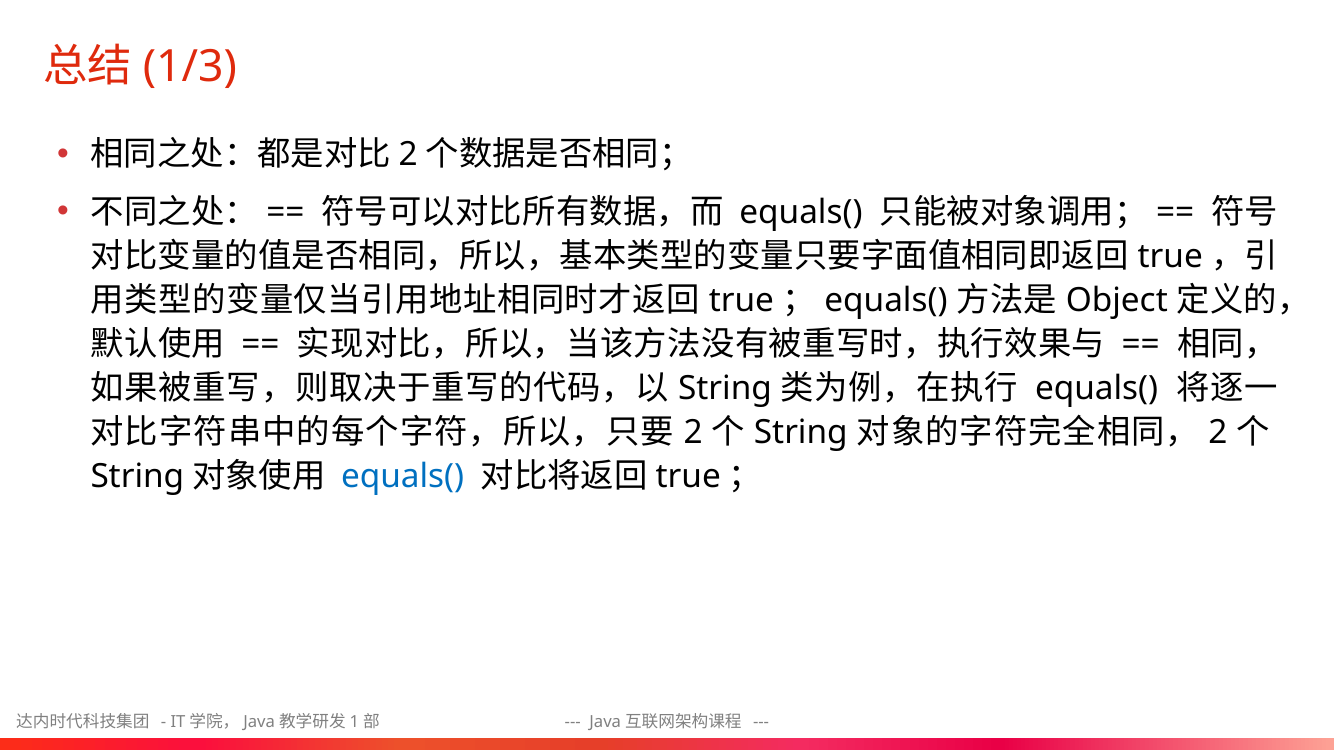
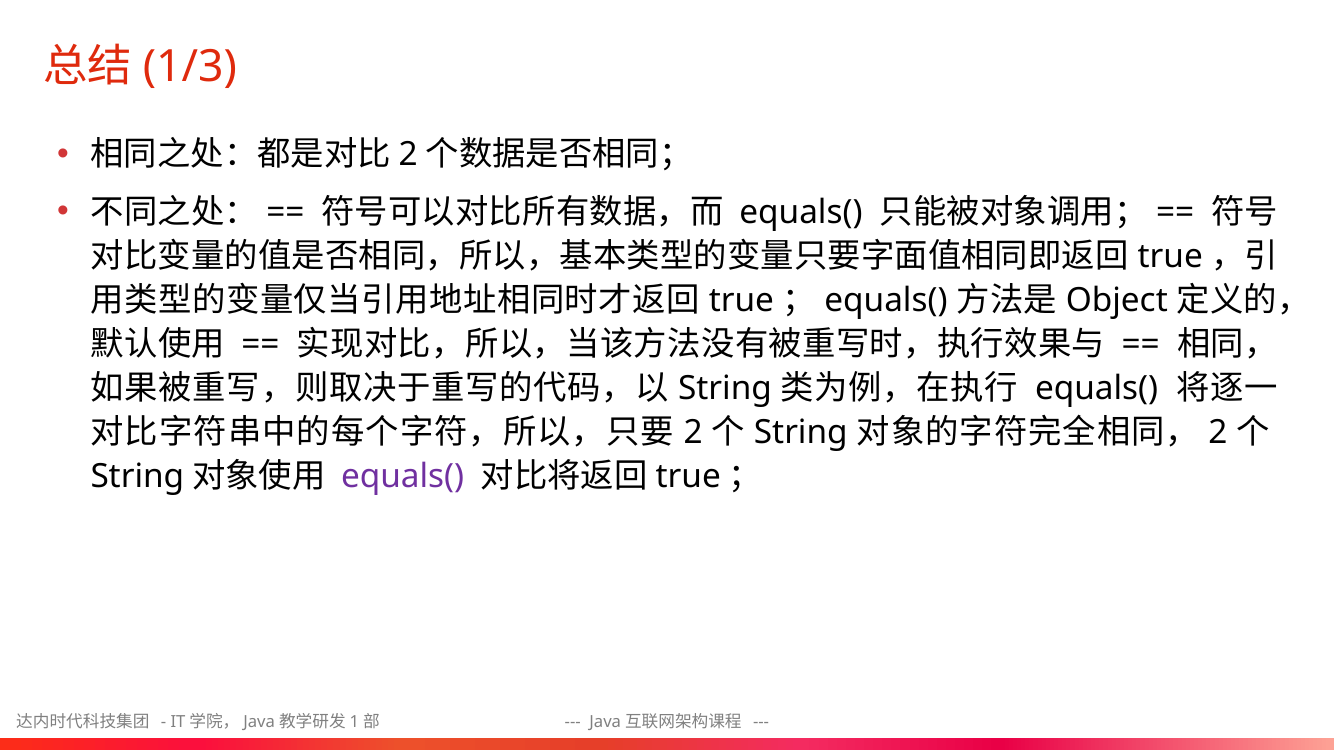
equals( at (403, 477) colour: blue -> purple
